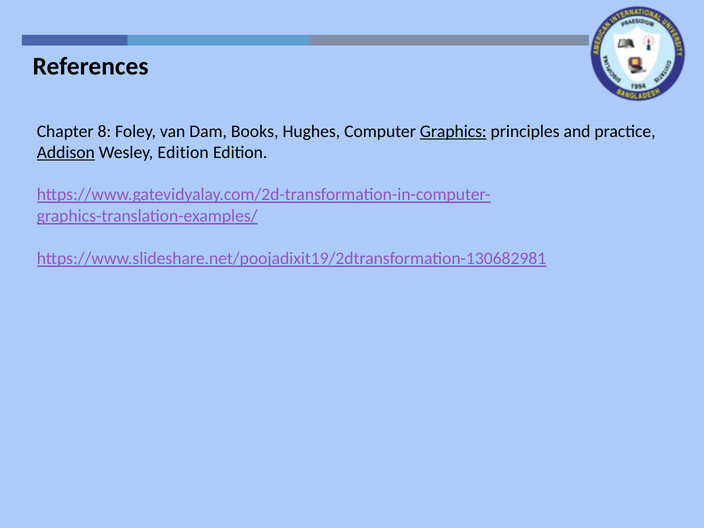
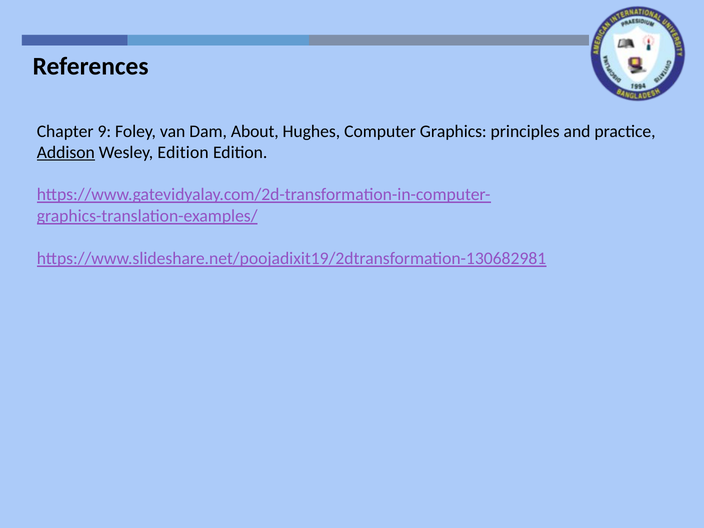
8: 8 -> 9
Books: Books -> About
Graphics underline: present -> none
